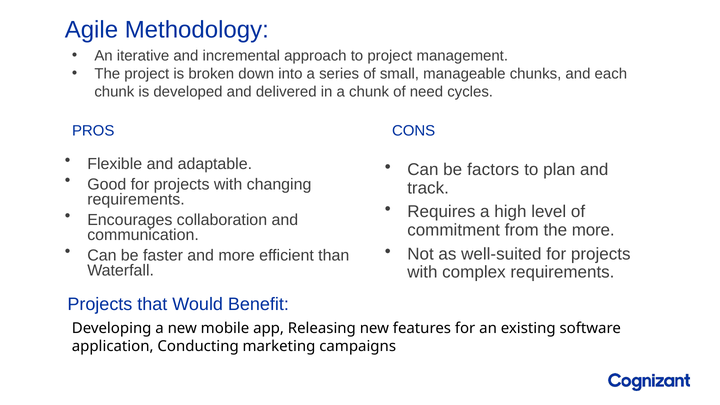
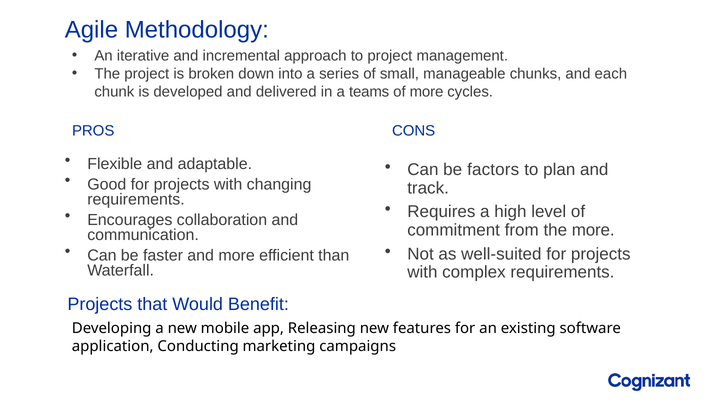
a chunk: chunk -> teams
of need: need -> more
